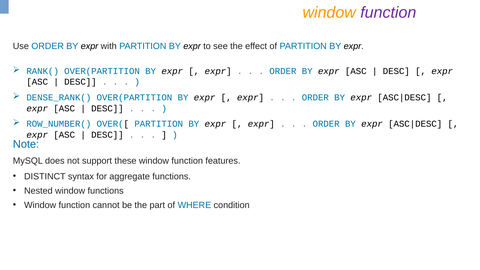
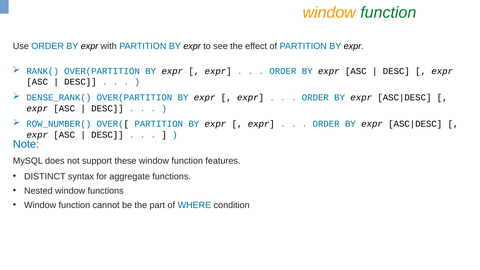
function at (388, 12) colour: purple -> green
